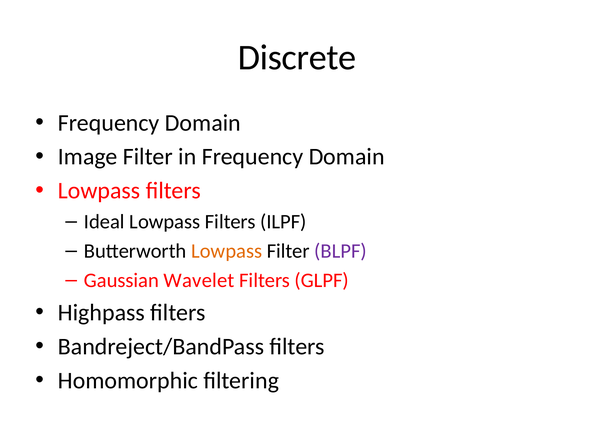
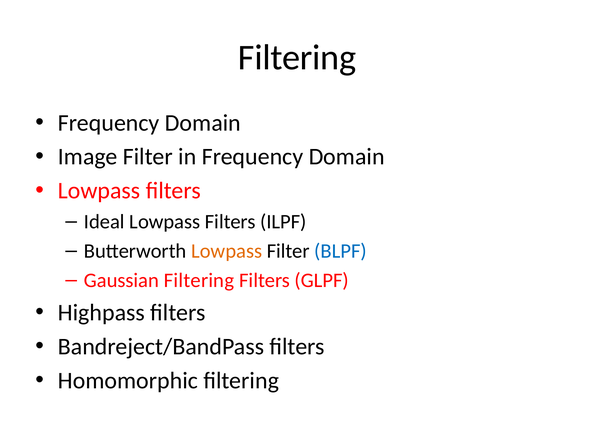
Discrete at (297, 58): Discrete -> Filtering
BLPF colour: purple -> blue
Gaussian Wavelet: Wavelet -> Filtering
